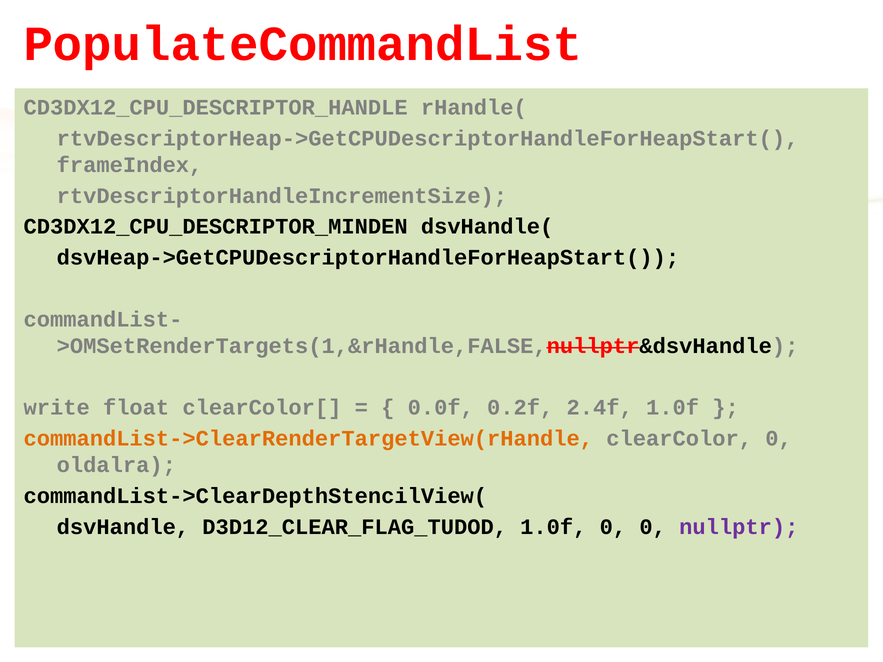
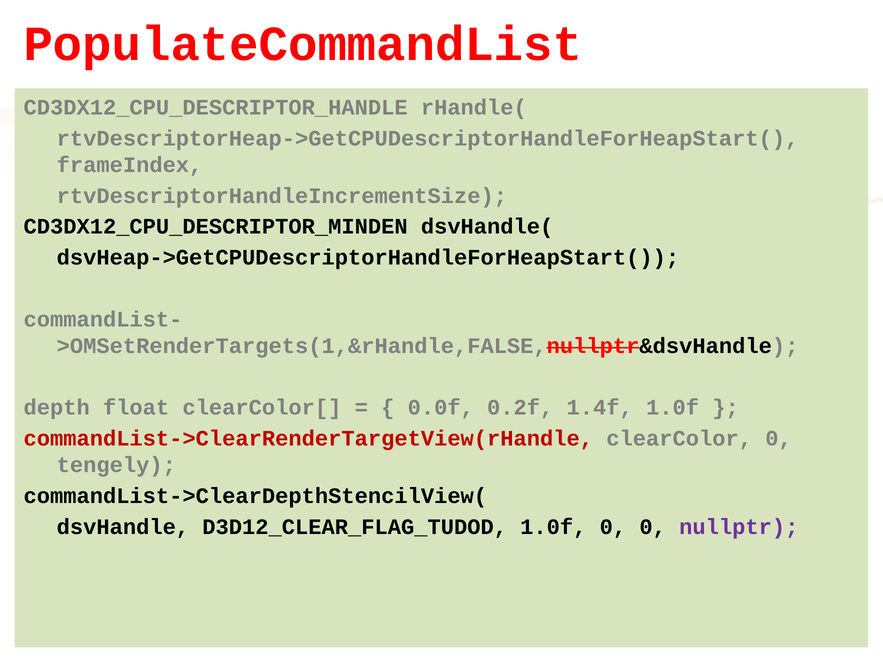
write: write -> depth
2.4f: 2.4f -> 1.4f
commandList->ClearRenderTargetView(rHandle colour: orange -> red
oldalra: oldalra -> tengely
